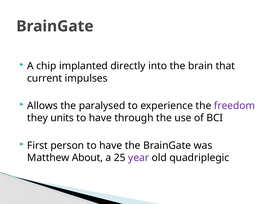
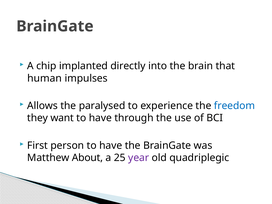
current: current -> human
freedom colour: purple -> blue
units: units -> want
